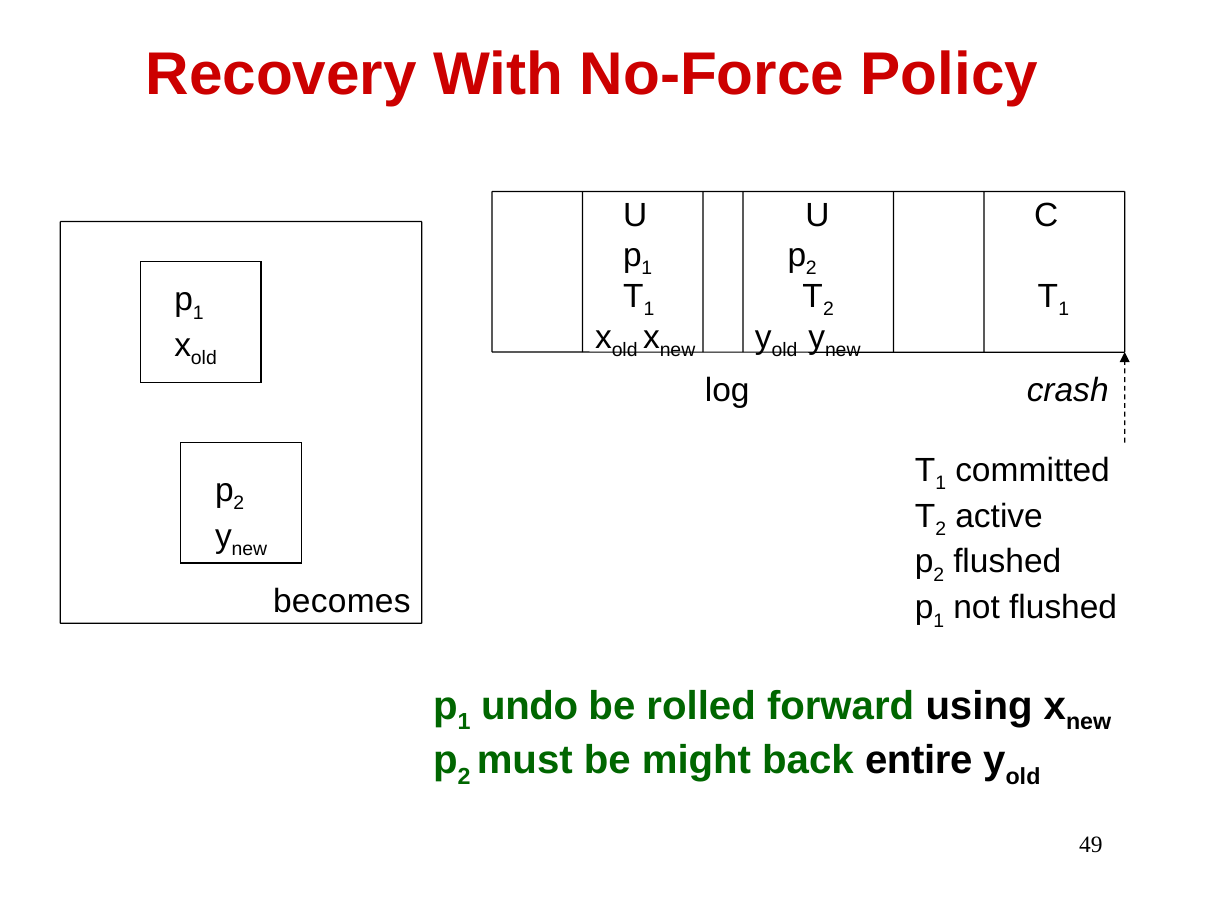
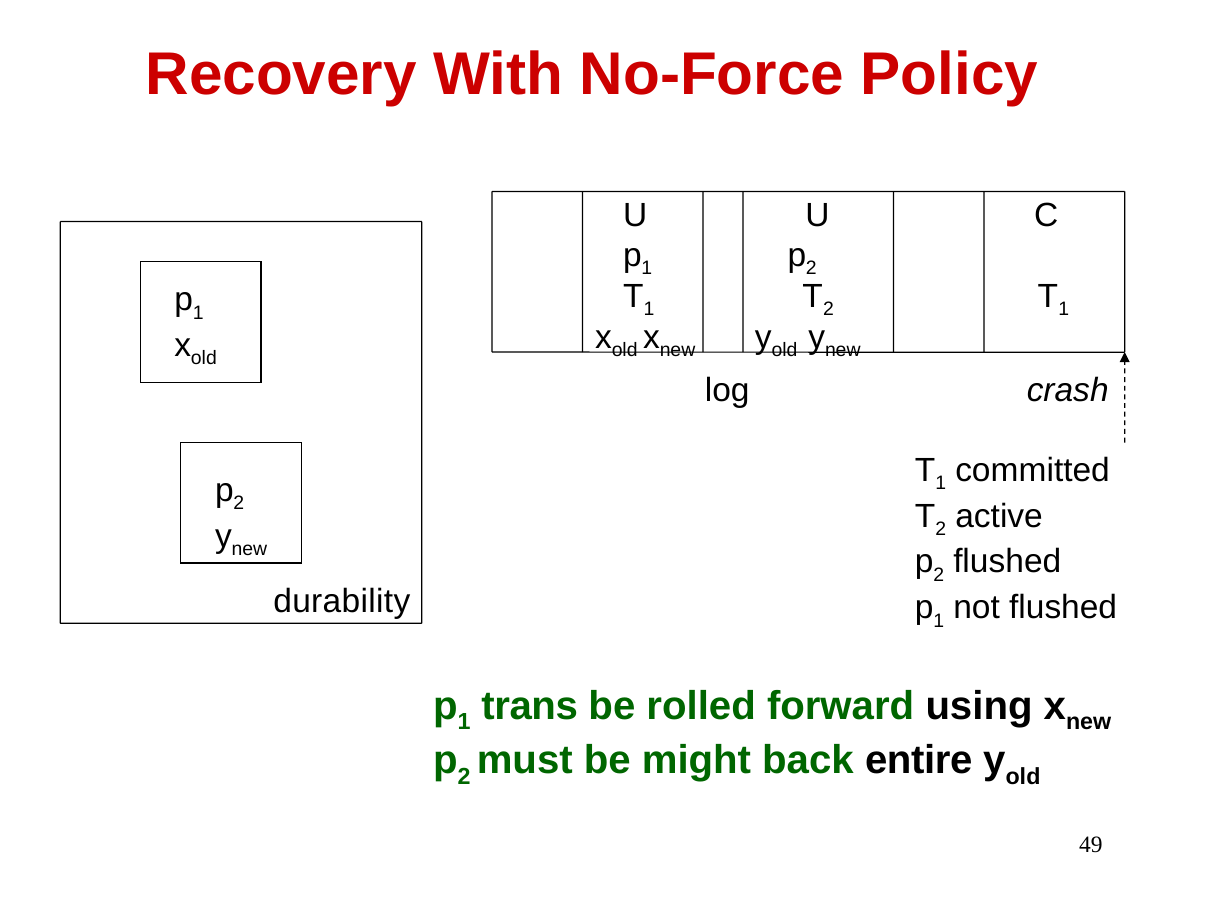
becomes: becomes -> durability
undo: undo -> trans
